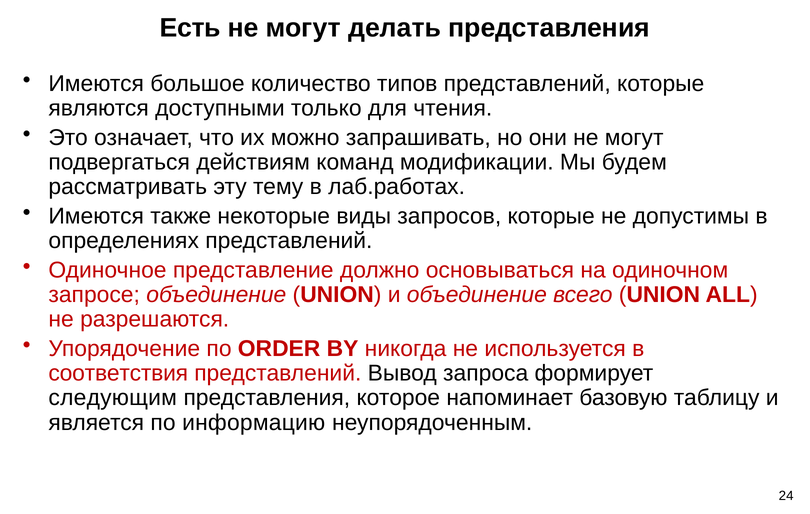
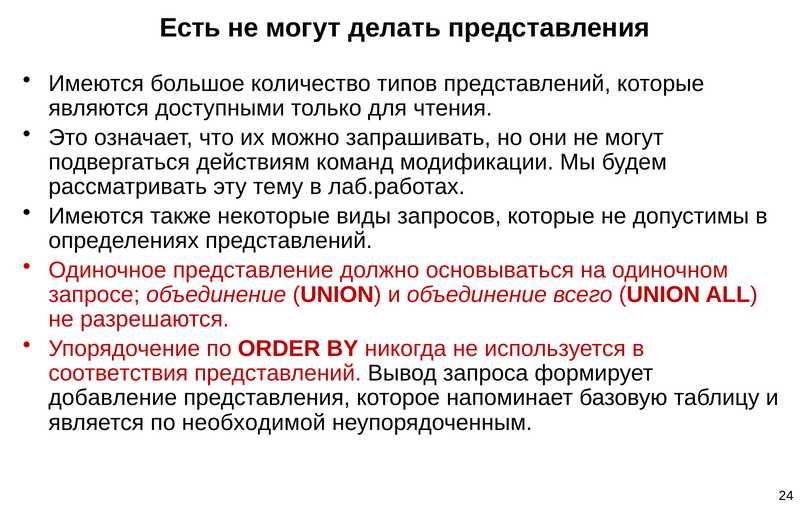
следующим: следующим -> добавление
информацию: информацию -> необходимой
